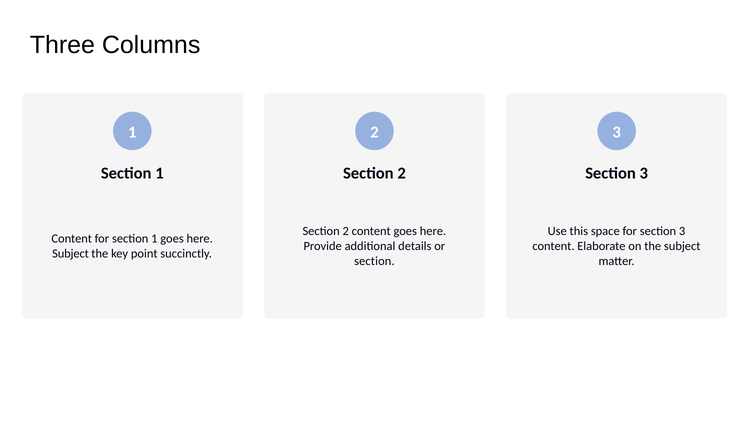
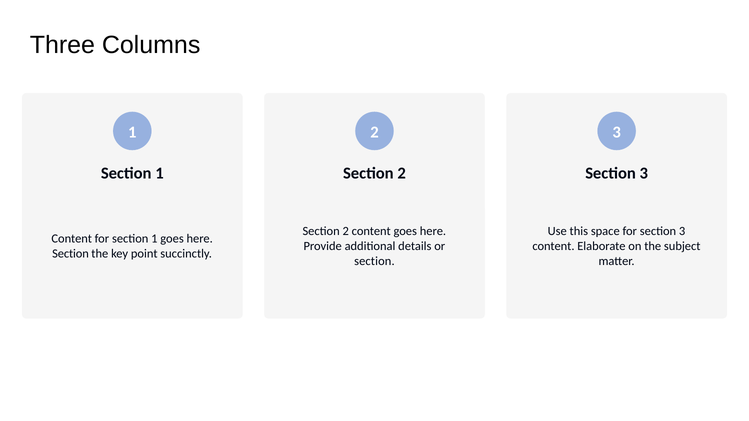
Subject at (71, 254): Subject -> Section
